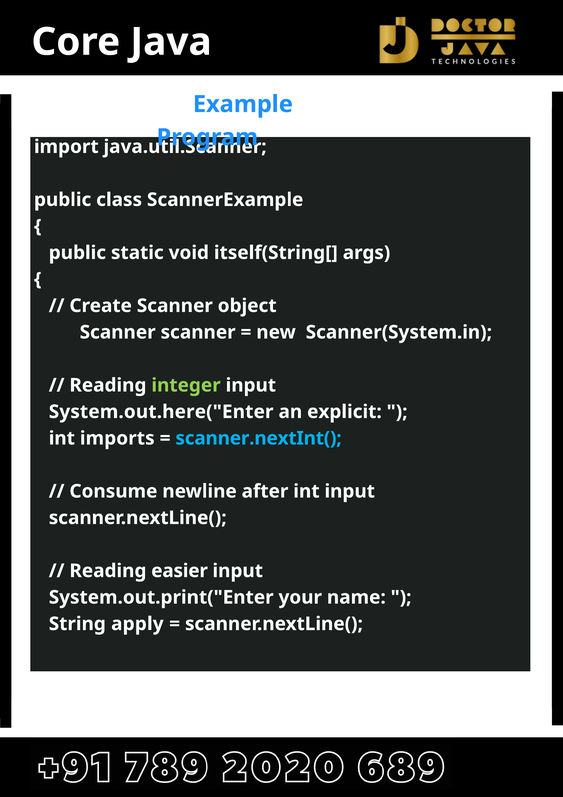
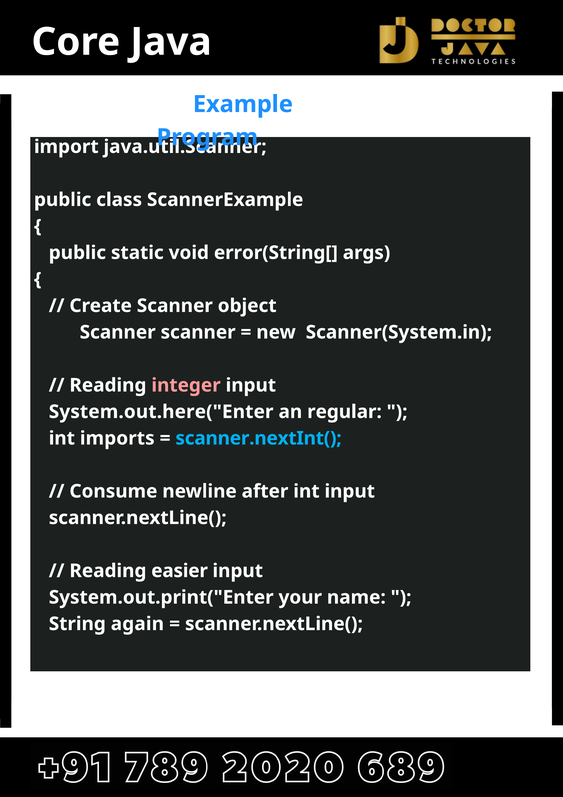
itself(String[: itself(String[ -> error(String[
integer colour: light green -> pink
explicit: explicit -> regular
apply: apply -> again
